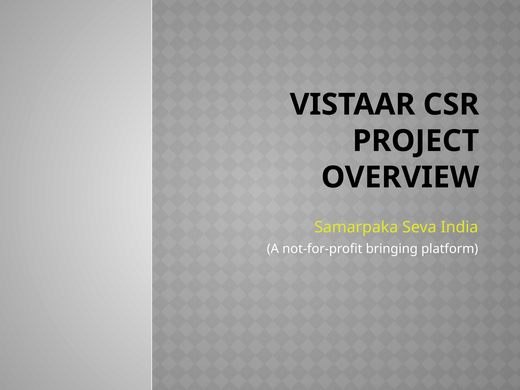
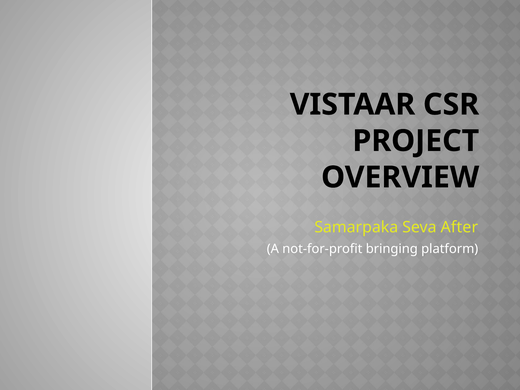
India: India -> After
